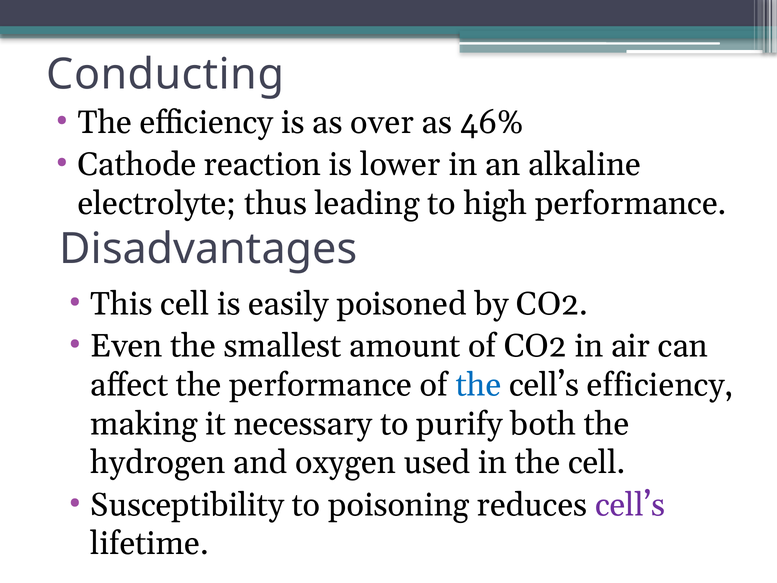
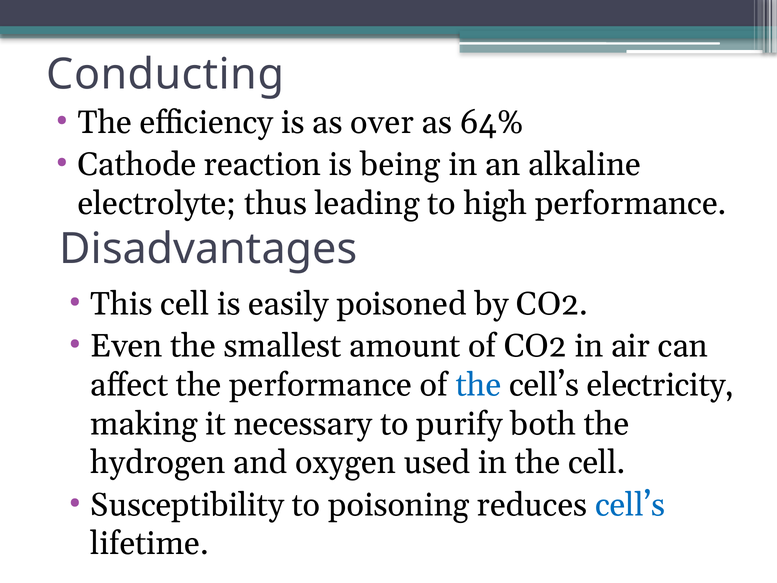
46%: 46% -> 64%
lower: lower -> being
cell’s efficiency: efficiency -> electricity
cell’s at (630, 505) colour: purple -> blue
